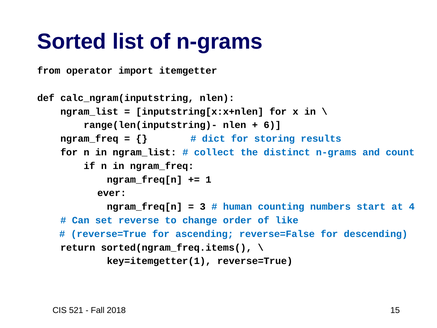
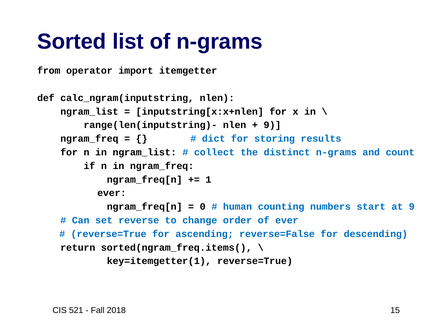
6 at (272, 125): 6 -> 9
3: 3 -> 0
at 4: 4 -> 9
of like: like -> ever
